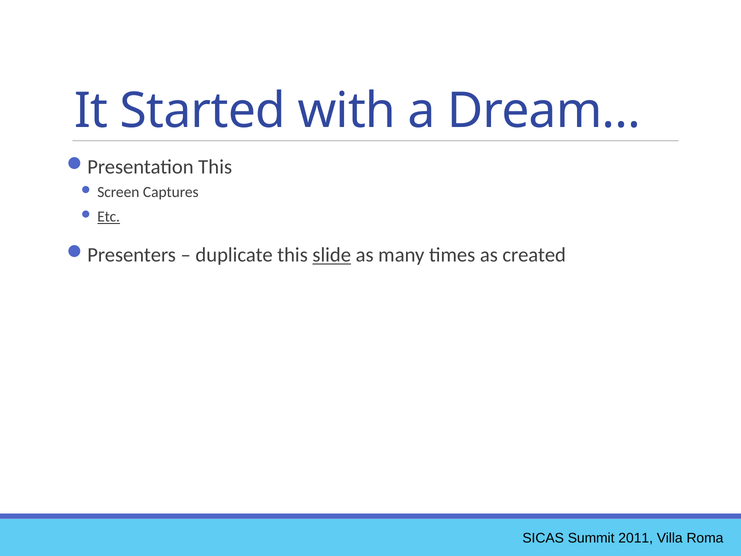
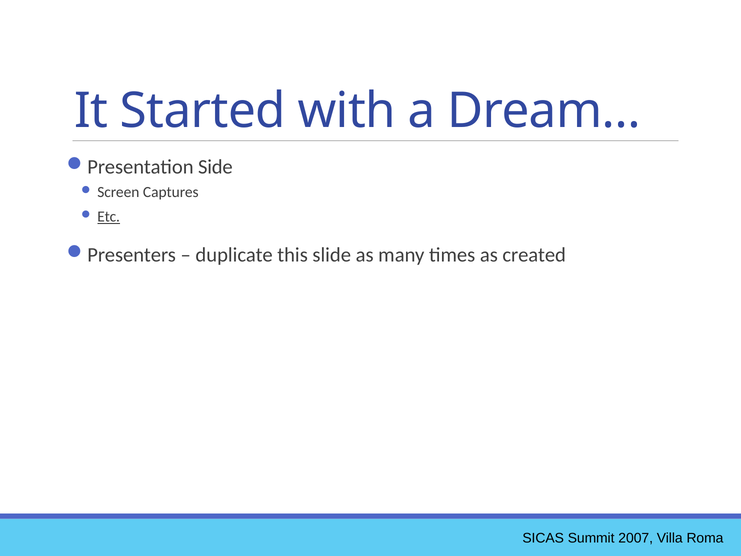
Presentation This: This -> Side
slide underline: present -> none
2011: 2011 -> 2007
